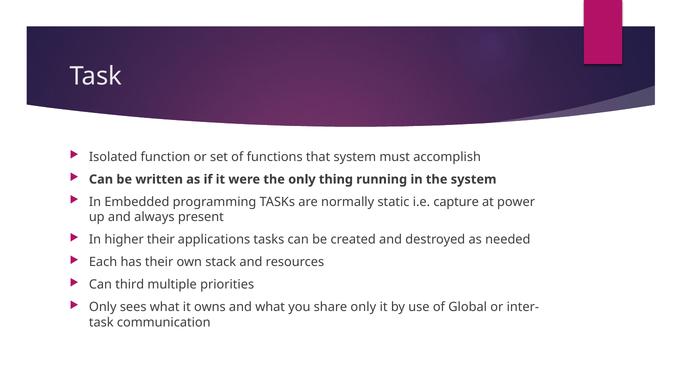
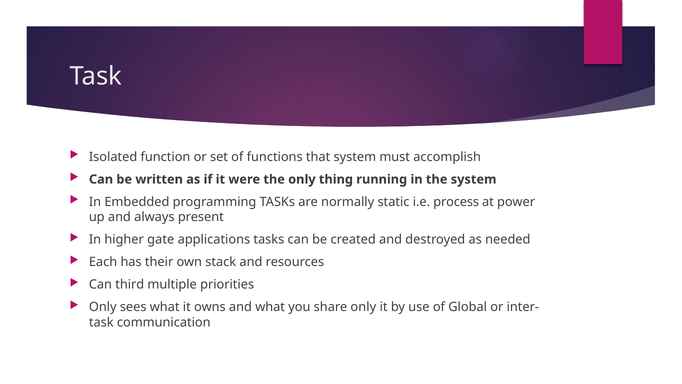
capture: capture -> process
higher their: their -> gate
